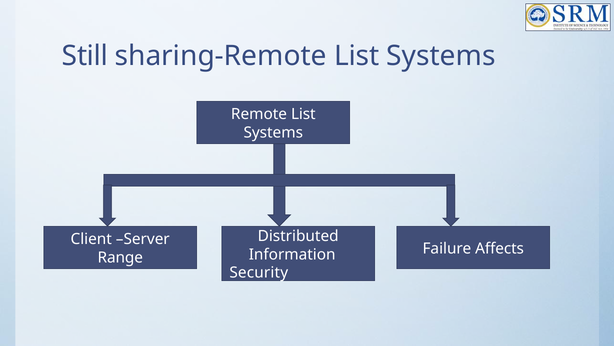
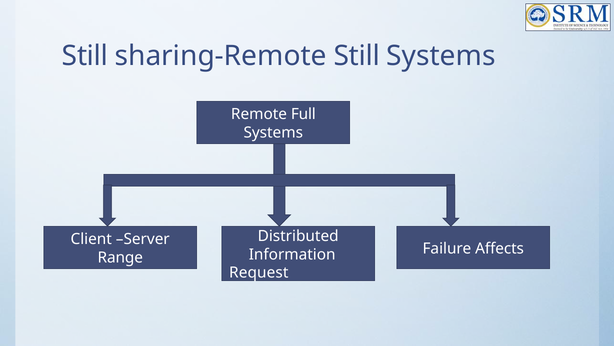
sharing-Remote List: List -> Still
Remote List: List -> Full
Security: Security -> Request
